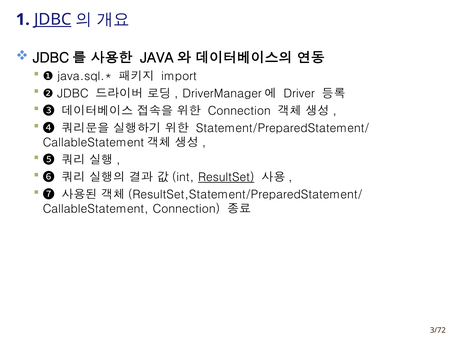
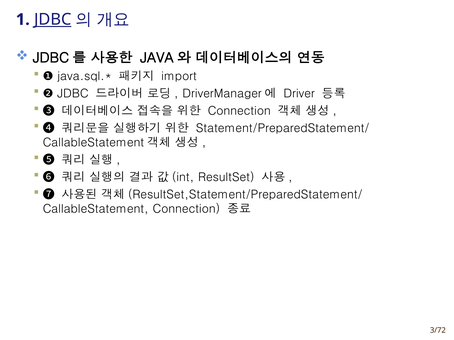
ResultSet underline: present -> none
